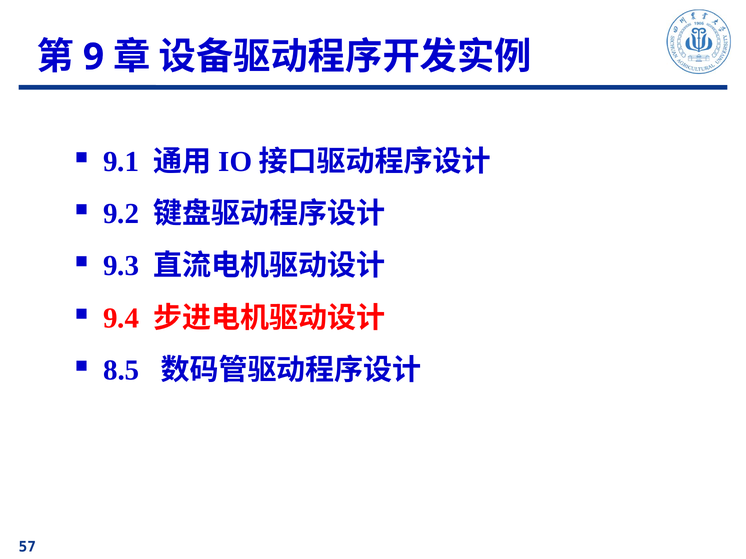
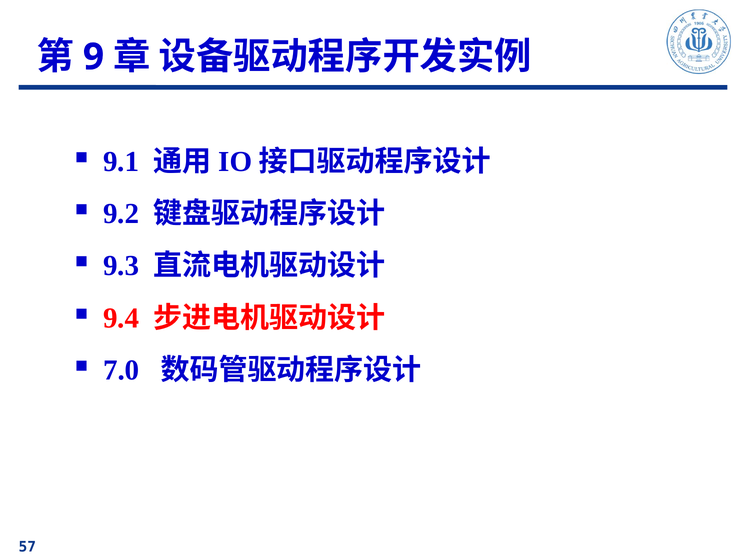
8.5: 8.5 -> 7.0
